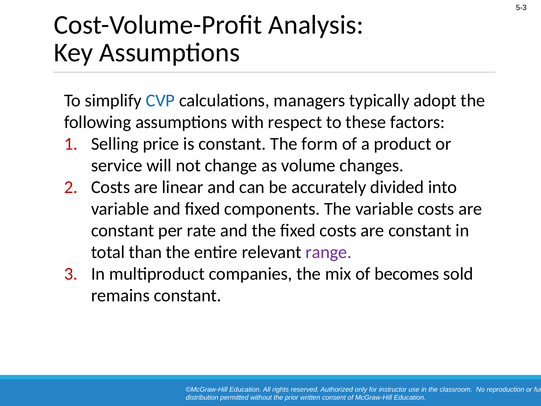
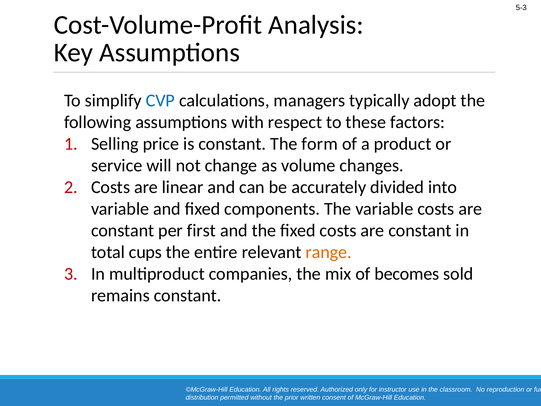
rate: rate -> first
than: than -> cups
range colour: purple -> orange
